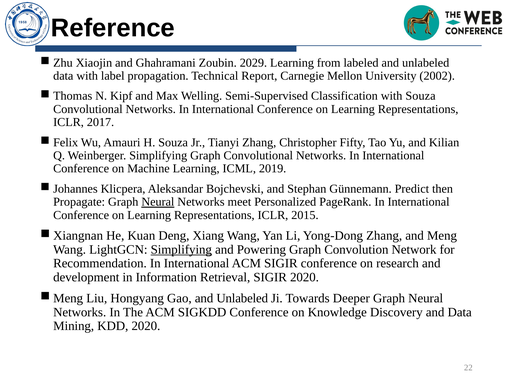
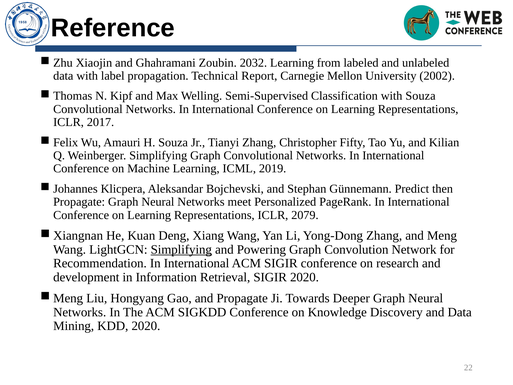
2029: 2029 -> 2032
Neural at (158, 202) underline: present -> none
2015: 2015 -> 2079
Gao and Unlabeled: Unlabeled -> Propagate
